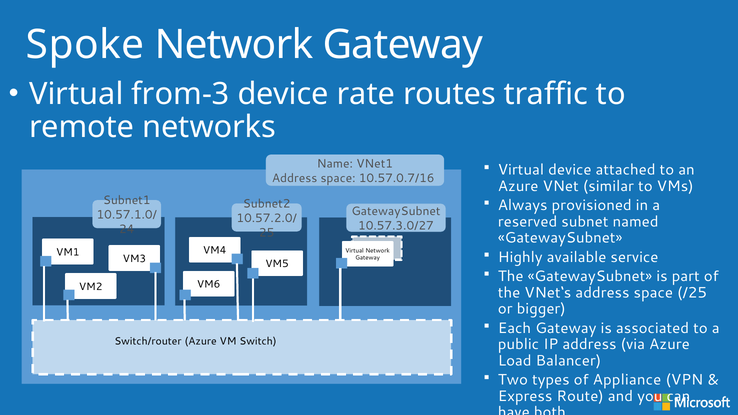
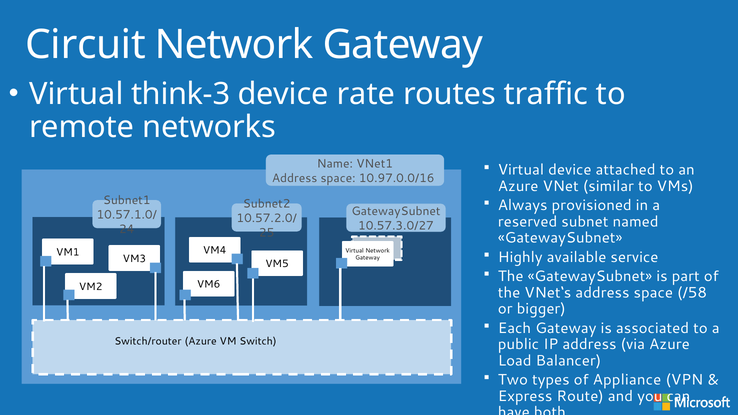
Spoke: Spoke -> Circuit
from-3: from-3 -> think-3
10.57.0.7/16: 10.57.0.7/16 -> 10.97.0.0/16
/25: /25 -> /58
